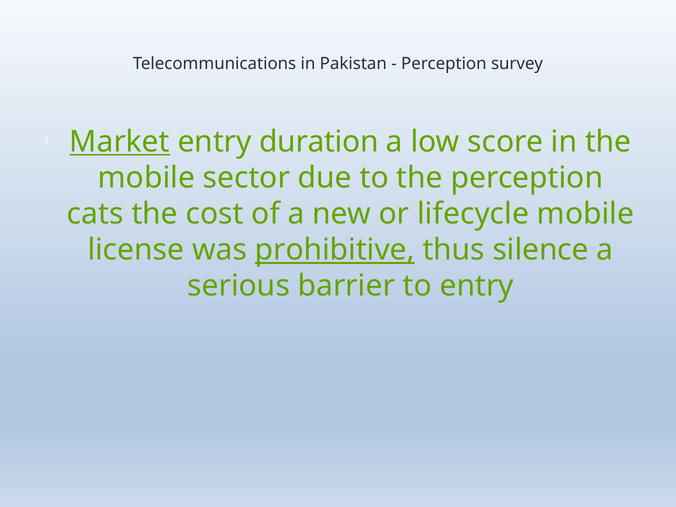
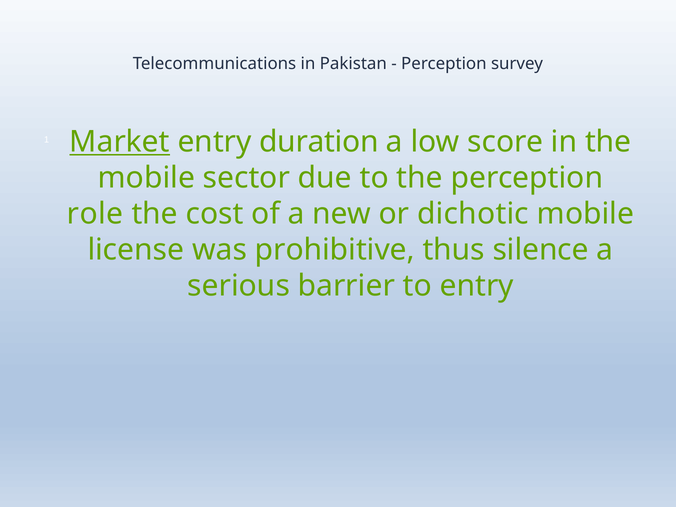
cats: cats -> role
lifecycle: lifecycle -> dichotic
prohibitive underline: present -> none
